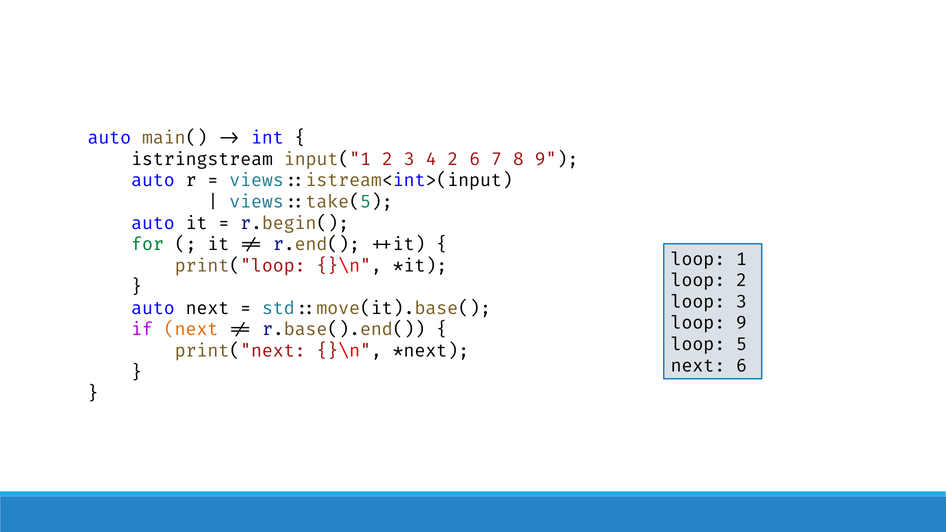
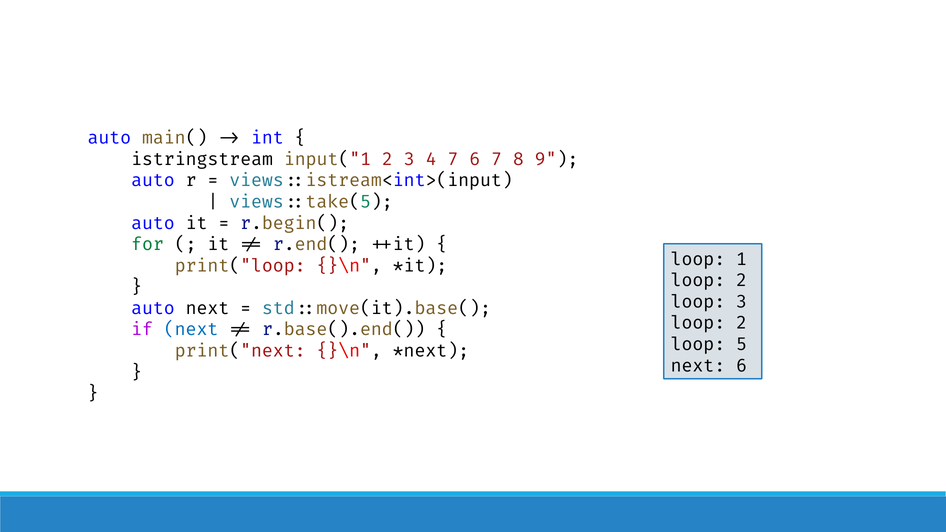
4 2: 2 -> 7
9 at (742, 323): 9 -> 2
next at (191, 330) colour: orange -> blue
